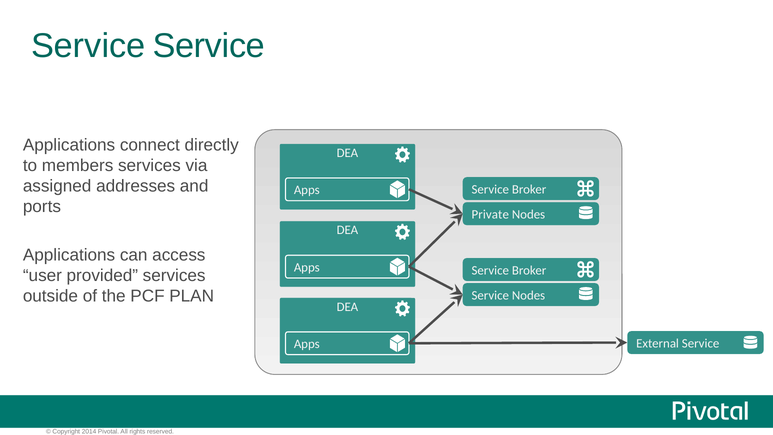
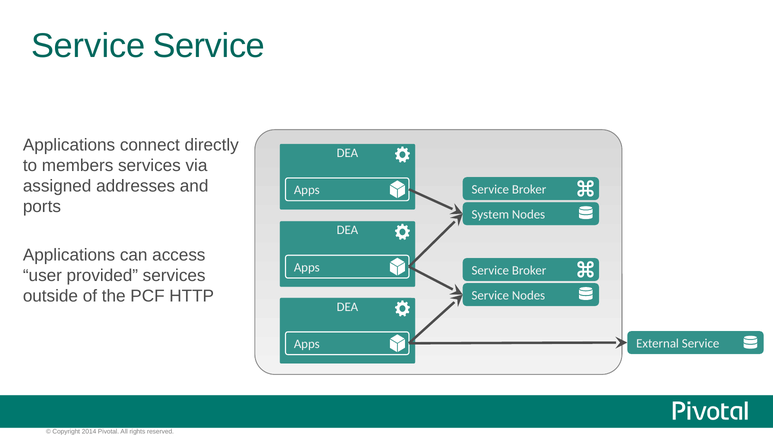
Private: Private -> System
PLAN: PLAN -> HTTP
